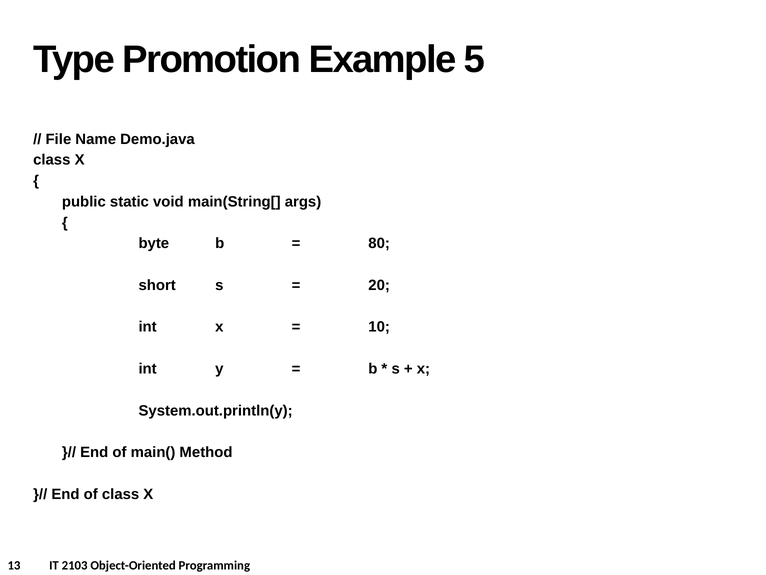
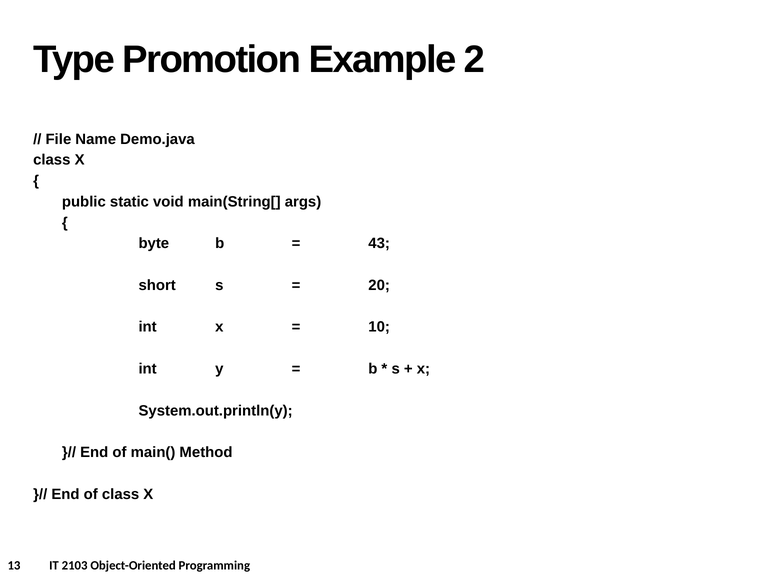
5: 5 -> 2
80: 80 -> 43
